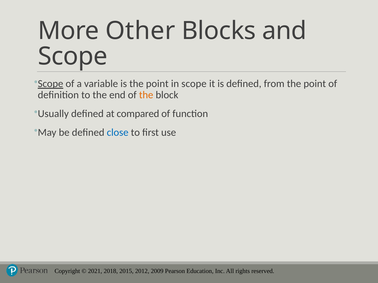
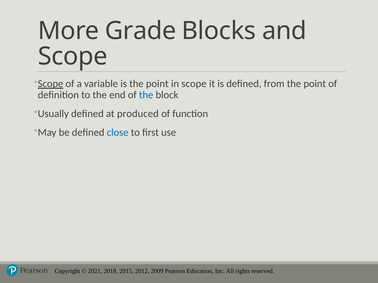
Other: Other -> Grade
the at (146, 95) colour: orange -> blue
compared: compared -> produced
